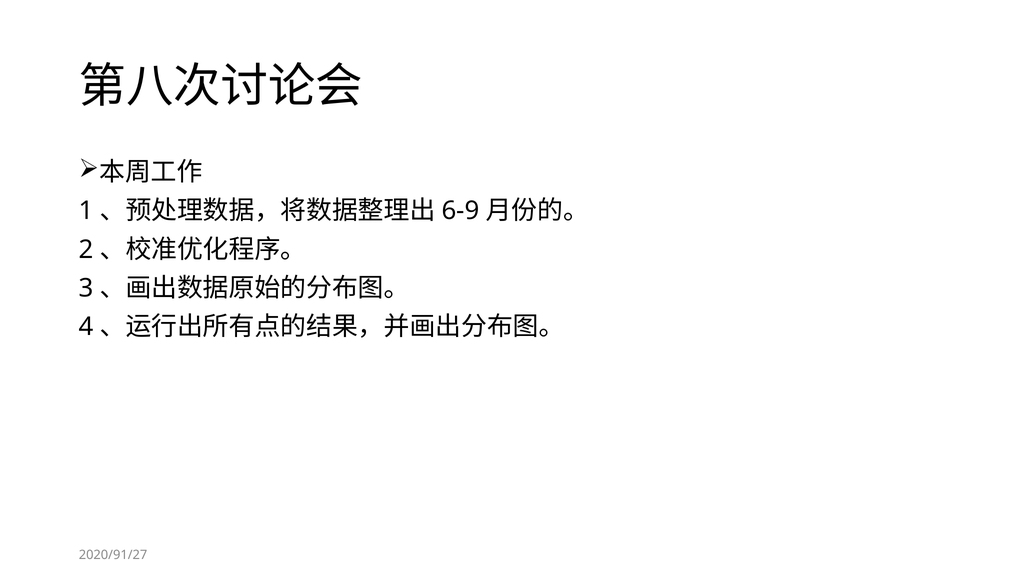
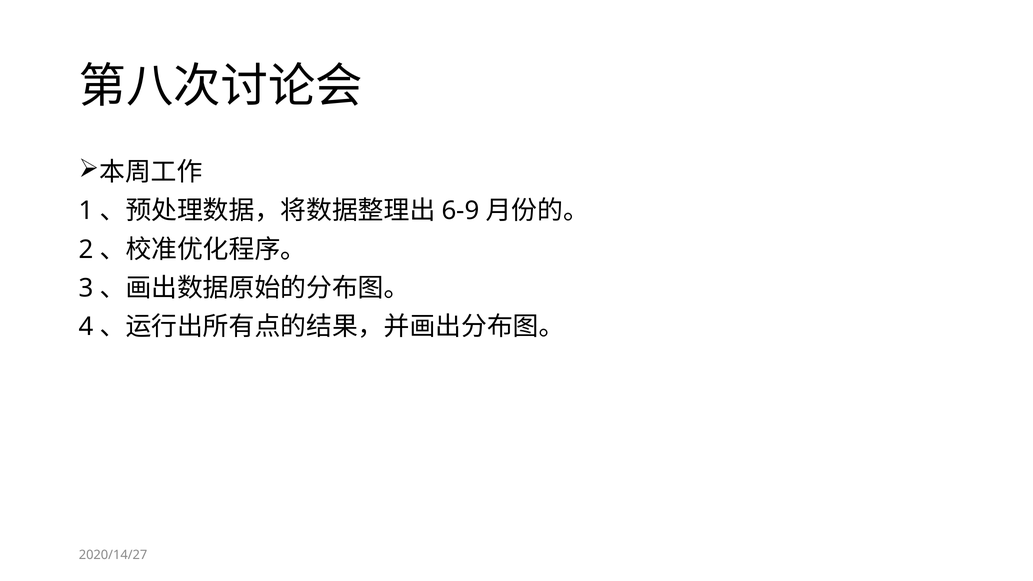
2020/91/27: 2020/91/27 -> 2020/14/27
